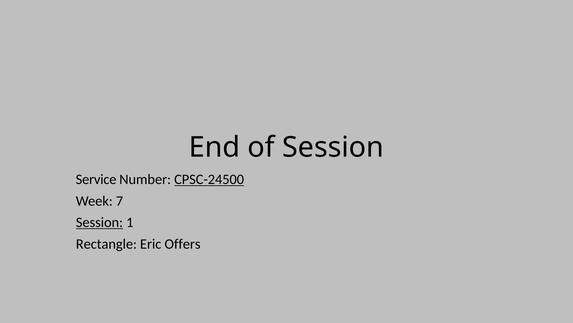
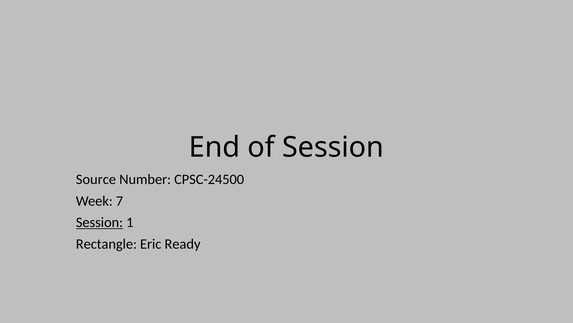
Service: Service -> Source
CPSC-24500 underline: present -> none
Offers: Offers -> Ready
